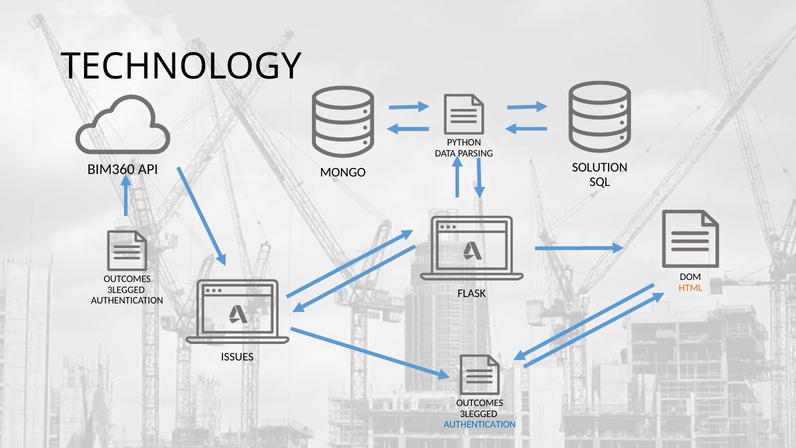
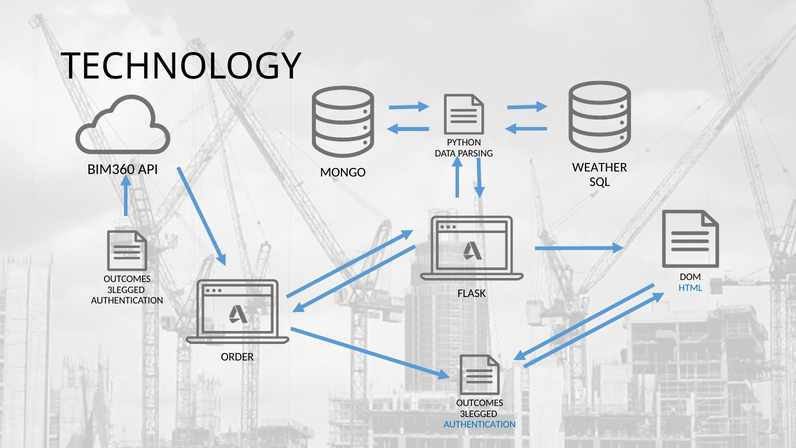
SOLUTION: SOLUTION -> WEATHER
HTML colour: orange -> blue
ISSUES: ISSUES -> ORDER
